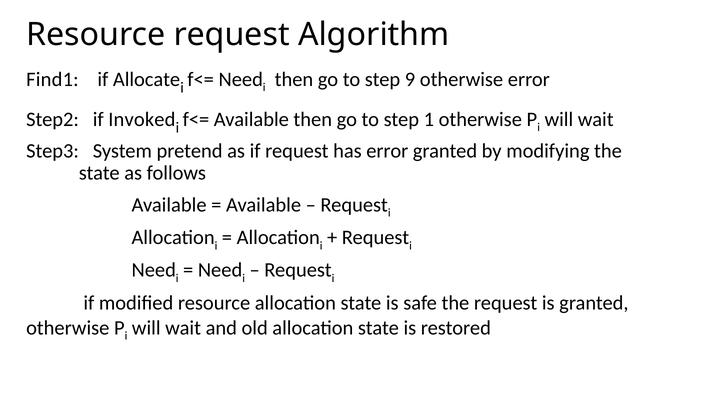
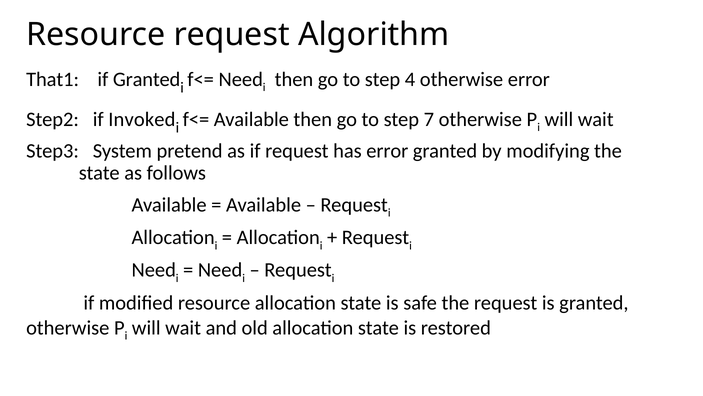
Find1: Find1 -> That1
if Allocate: Allocate -> Granted
9: 9 -> 4
1: 1 -> 7
